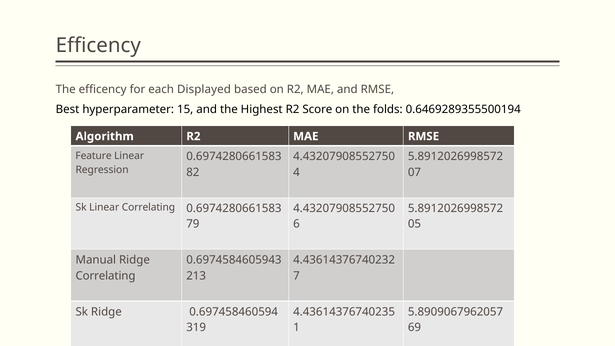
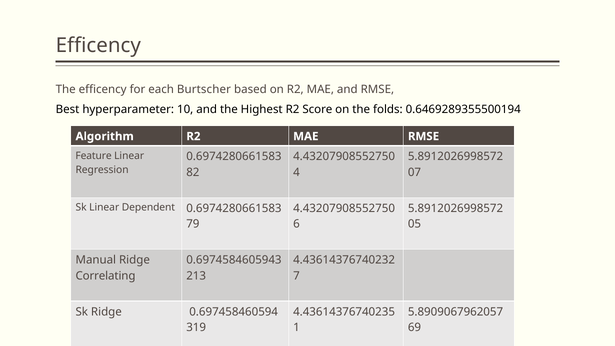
Displayed: Displayed -> Burtscher
15: 15 -> 10
Linear Correlating: Correlating -> Dependent
